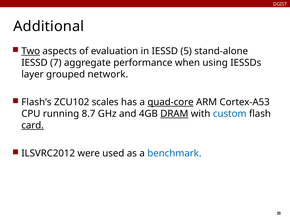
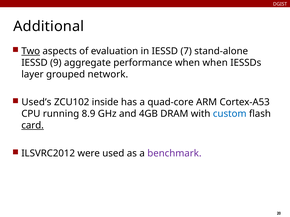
5: 5 -> 7
7: 7 -> 9
when using: using -> when
Flash’s: Flash’s -> Used’s
scales: scales -> inside
quad-core underline: present -> none
8.7: 8.7 -> 8.9
DRAM underline: present -> none
benchmark colour: blue -> purple
